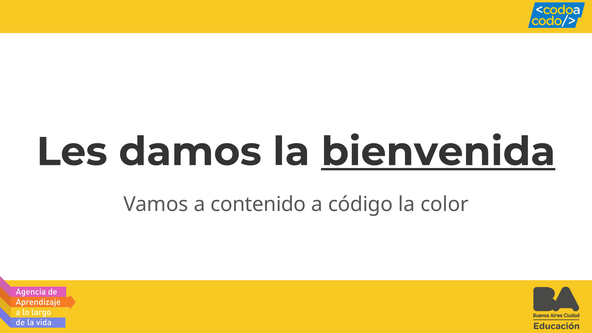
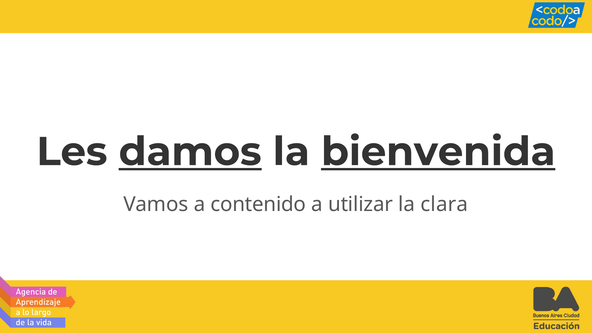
damos underline: none -> present
código: código -> utilizar
color: color -> clara
